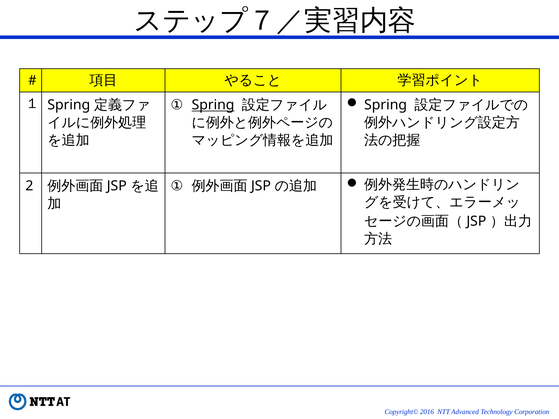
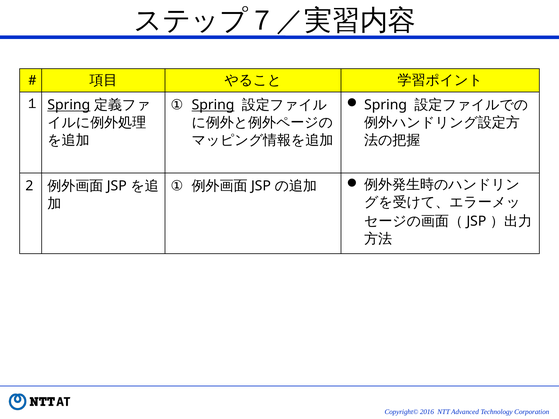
Spring at (69, 105) underline: none -> present
